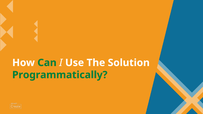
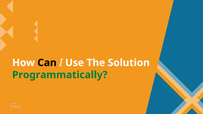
Can colour: green -> black
